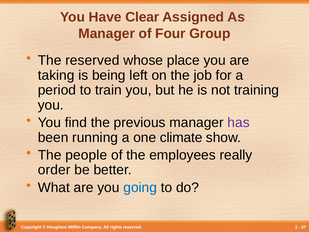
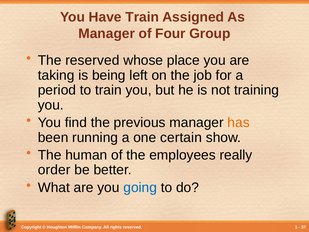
Have Clear: Clear -> Train
has colour: purple -> orange
climate: climate -> certain
people: people -> human
